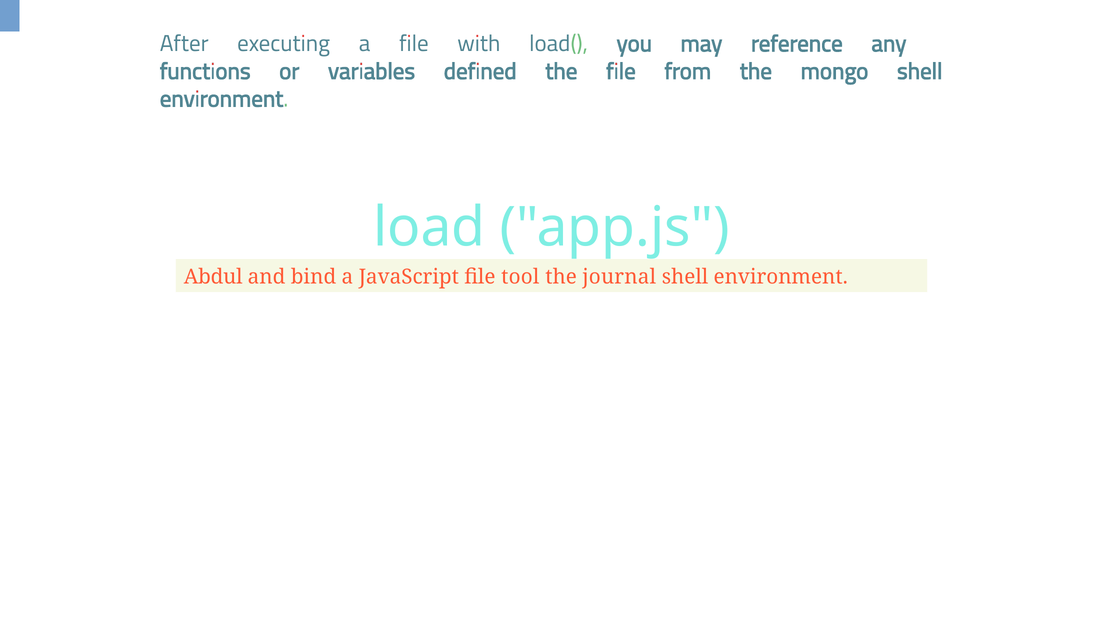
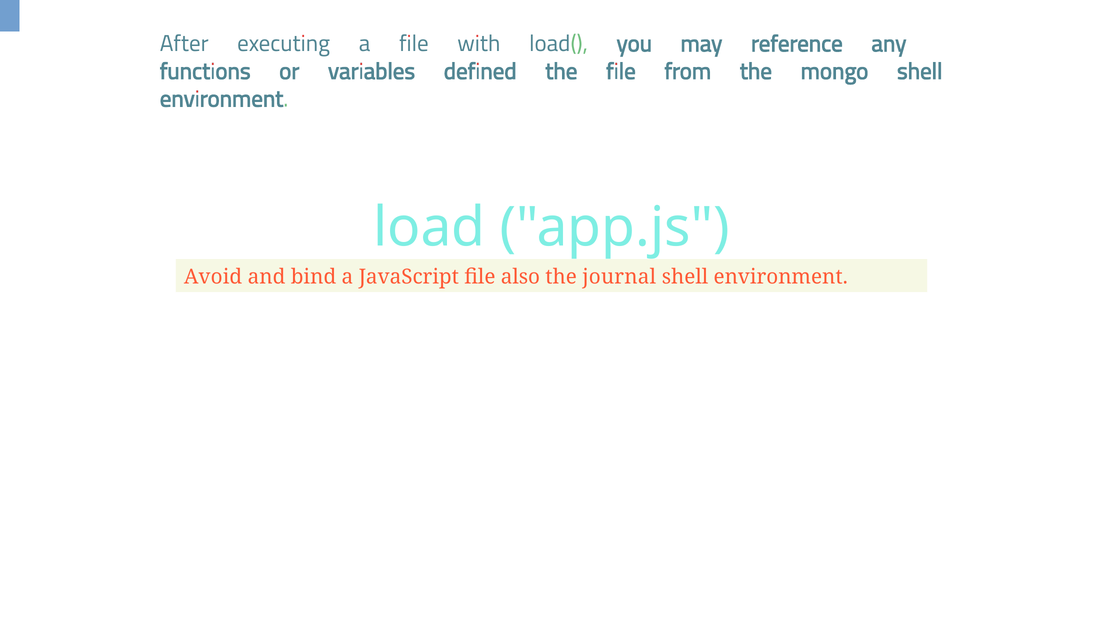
Abdul: Abdul -> Avoid
tool: tool -> also
